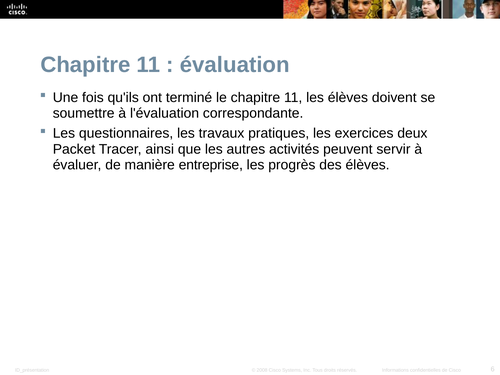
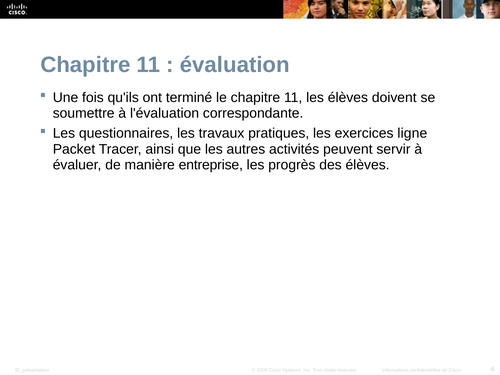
deux: deux -> ligne
